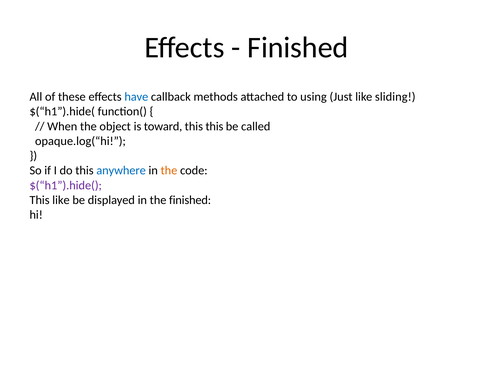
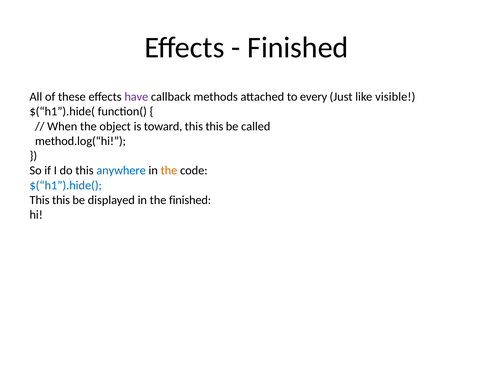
have colour: blue -> purple
using: using -> every
sliding: sliding -> visible
opaque.log(“hi: opaque.log(“hi -> method.log(“hi
$(“h1”).hide( at (66, 186) colour: purple -> blue
like at (61, 200): like -> this
